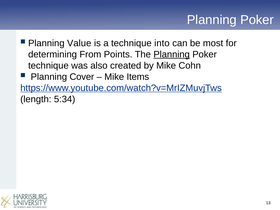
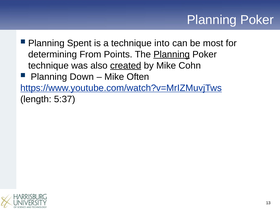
Value: Value -> Spent
created underline: none -> present
Cover: Cover -> Down
Items: Items -> Often
5:34: 5:34 -> 5:37
